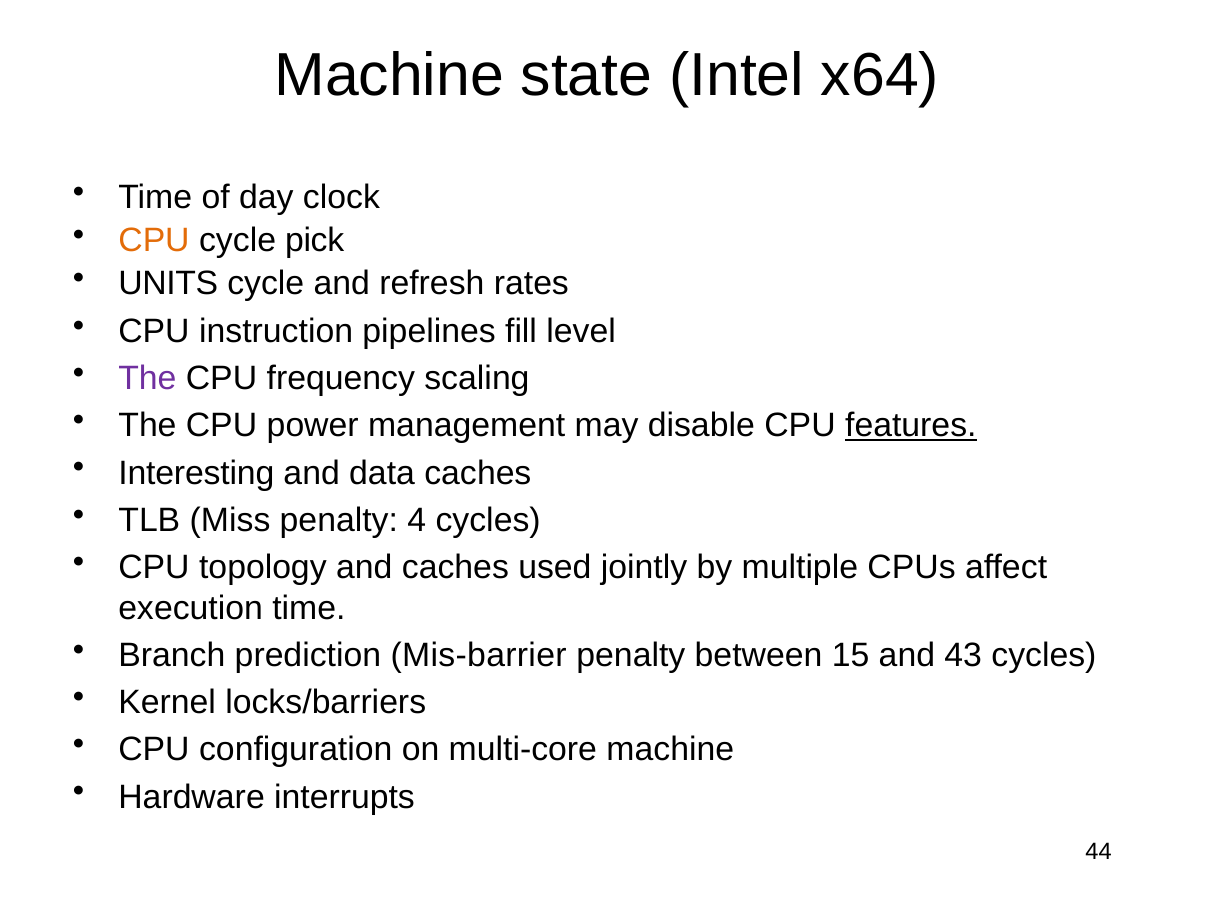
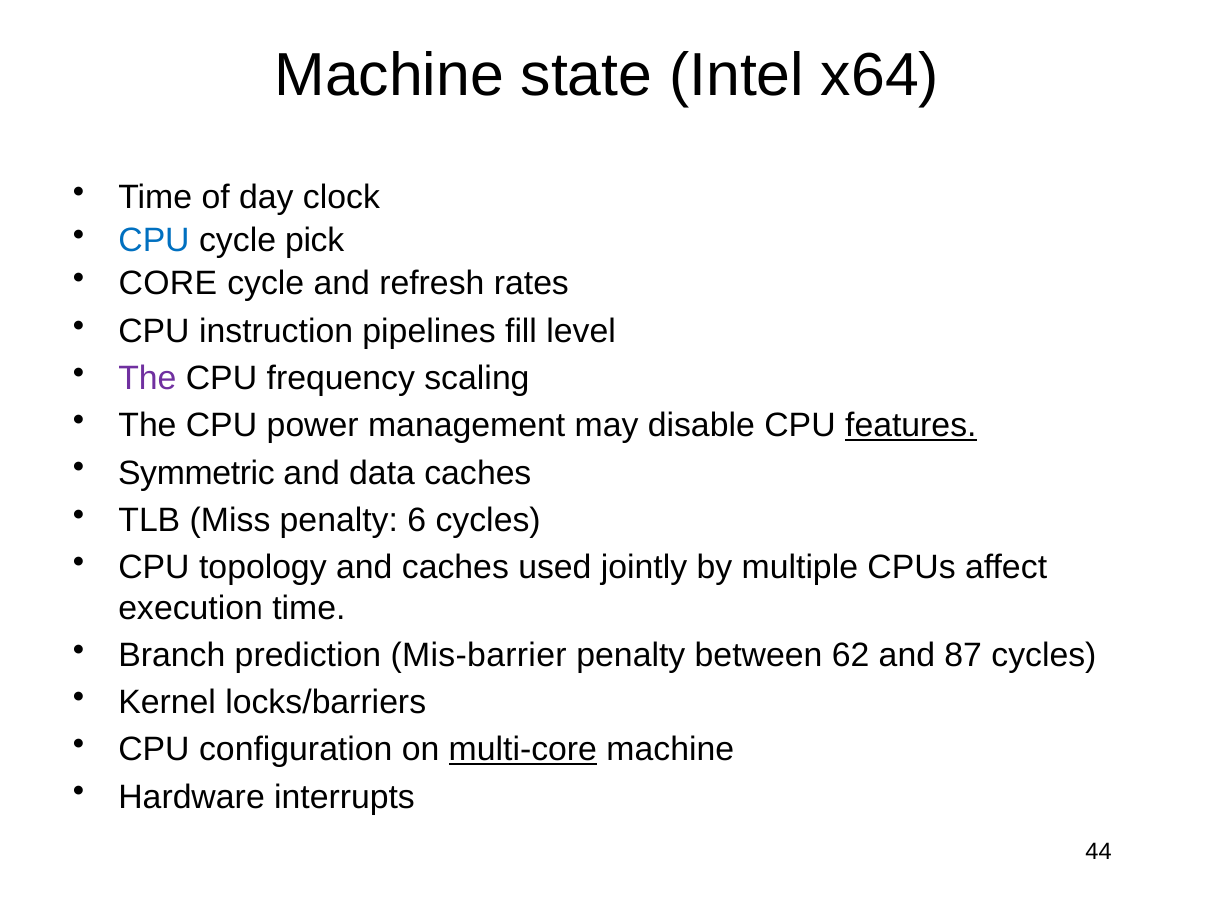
CPU at (154, 240) colour: orange -> blue
UNITS: UNITS -> CORE
Interesting: Interesting -> Symmetric
4: 4 -> 6
15: 15 -> 62
43: 43 -> 87
multi-core underline: none -> present
